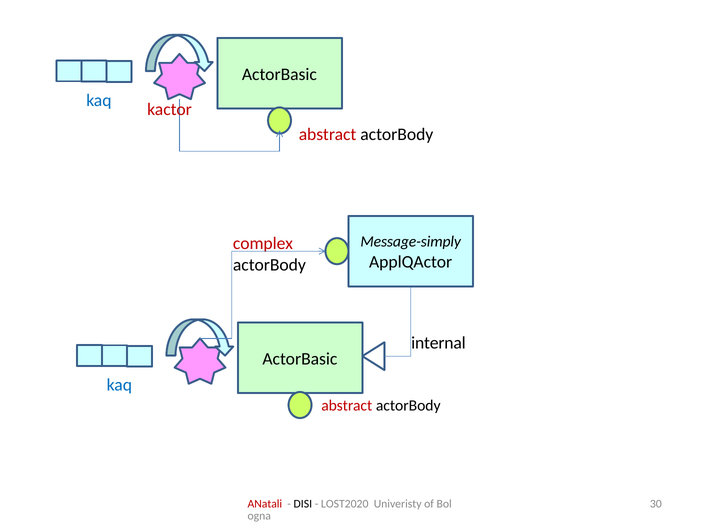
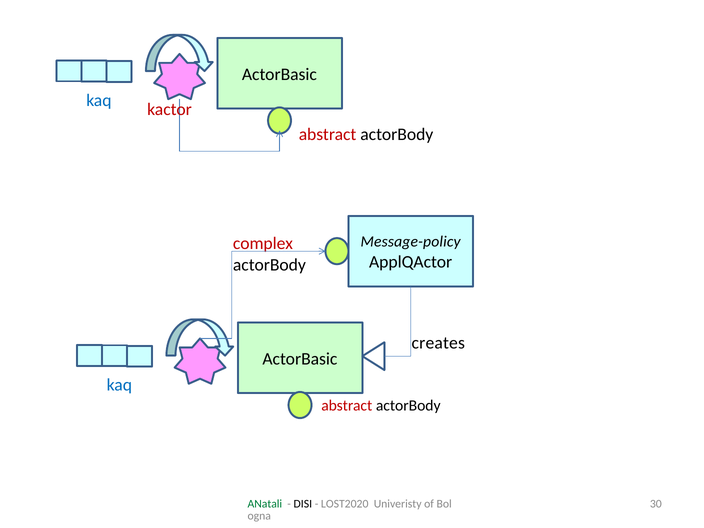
Message-simply: Message-simply -> Message-policy
internal: internal -> creates
ANatali colour: red -> green
